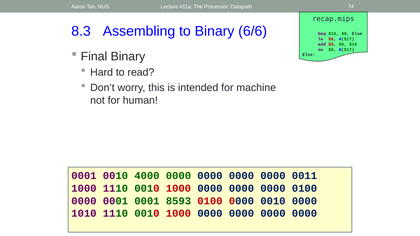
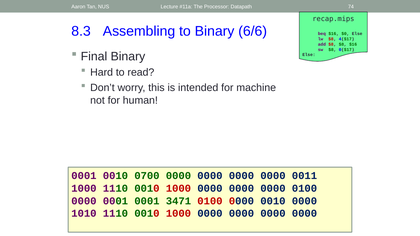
4000: 4000 -> 0700
8593: 8593 -> 3471
